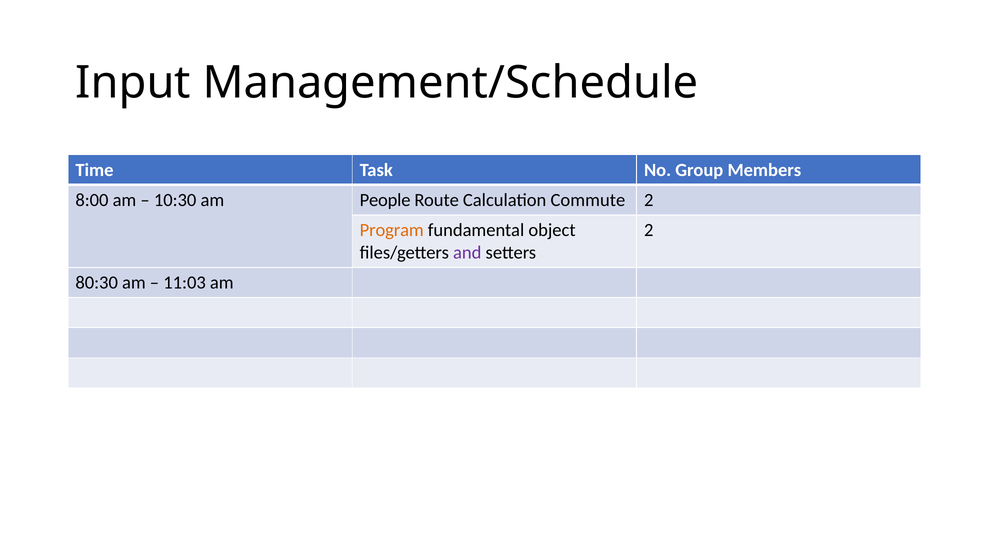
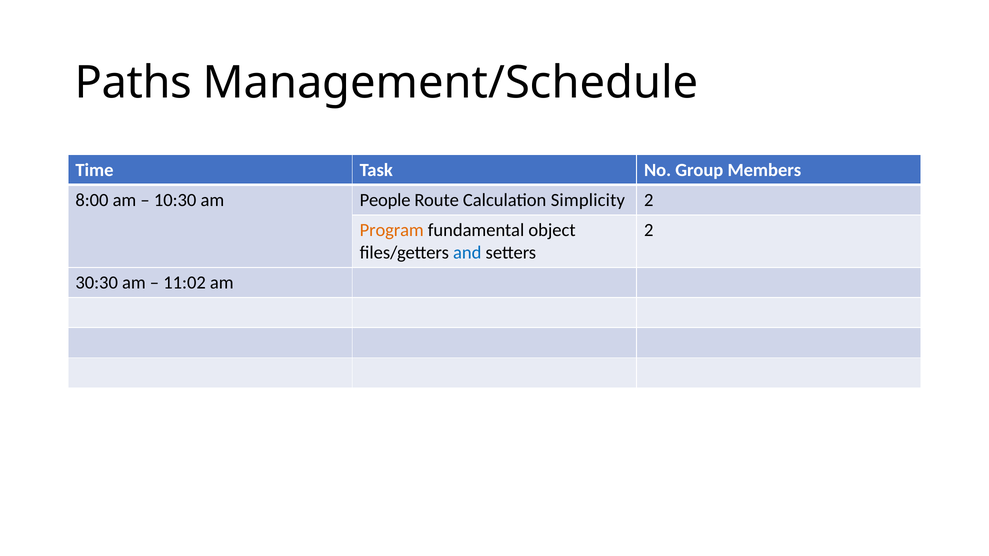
Input: Input -> Paths
Commute: Commute -> Simplicity
and colour: purple -> blue
80:30: 80:30 -> 30:30
11:03: 11:03 -> 11:02
